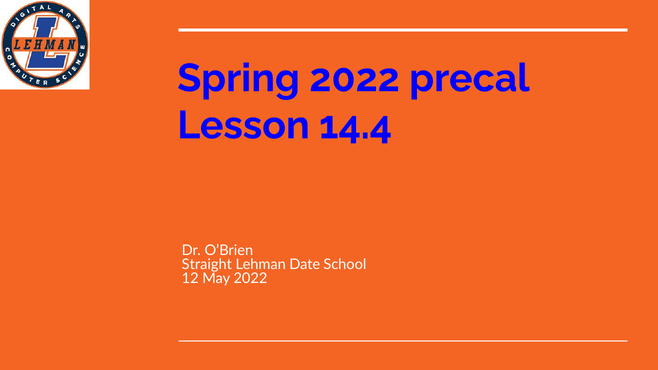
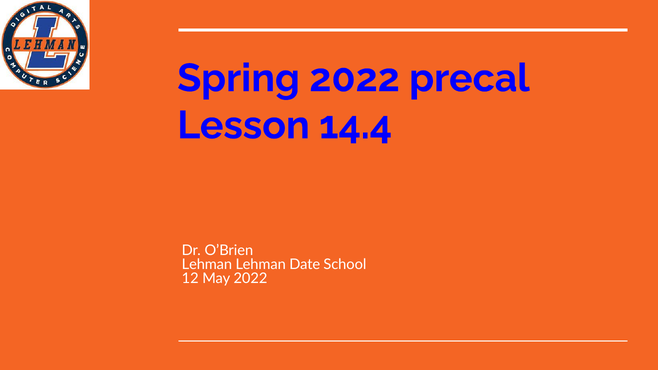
Straight at (207, 265): Straight -> Lehman
